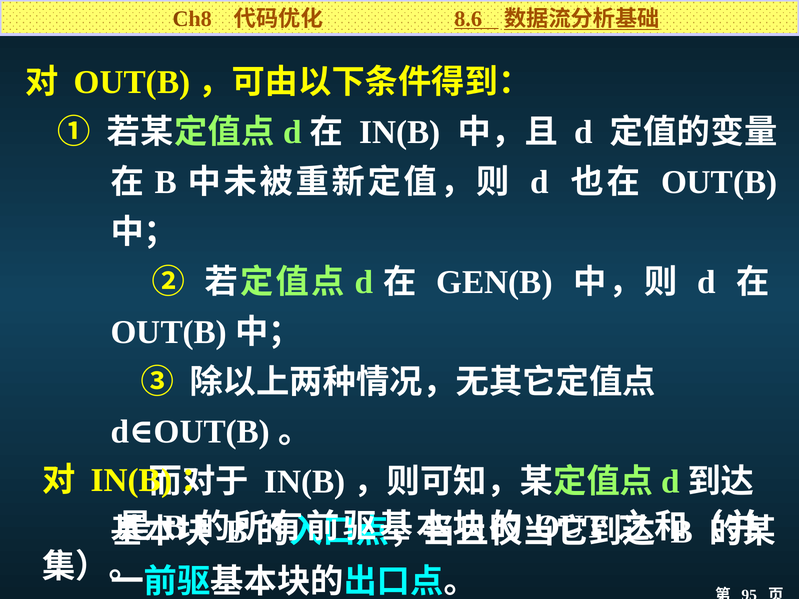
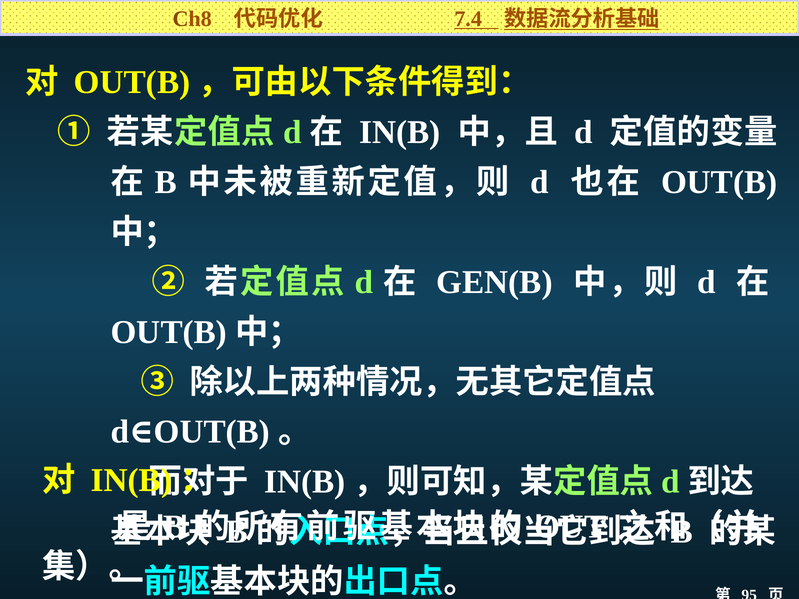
8.6: 8.6 -> 7.4
